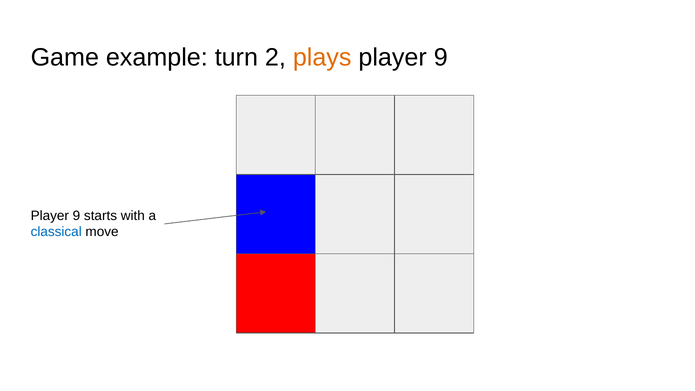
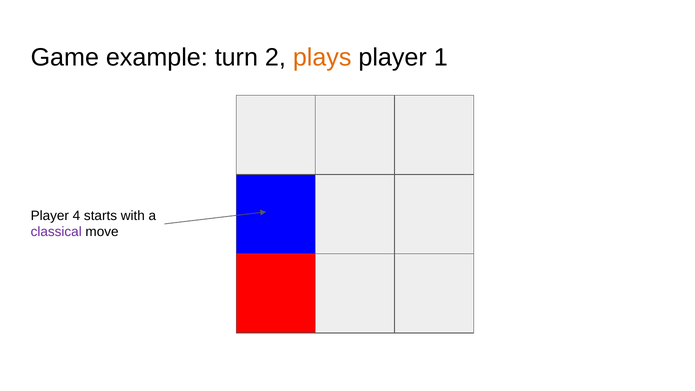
9 at (441, 58): 9 -> 1
9 at (76, 216): 9 -> 4
classical colour: blue -> purple
